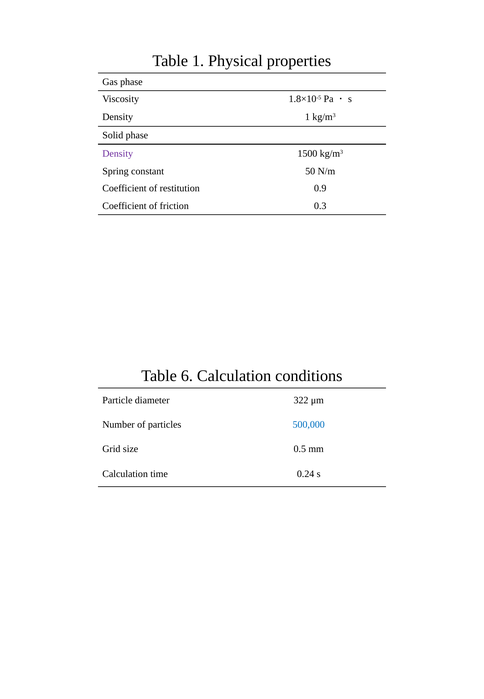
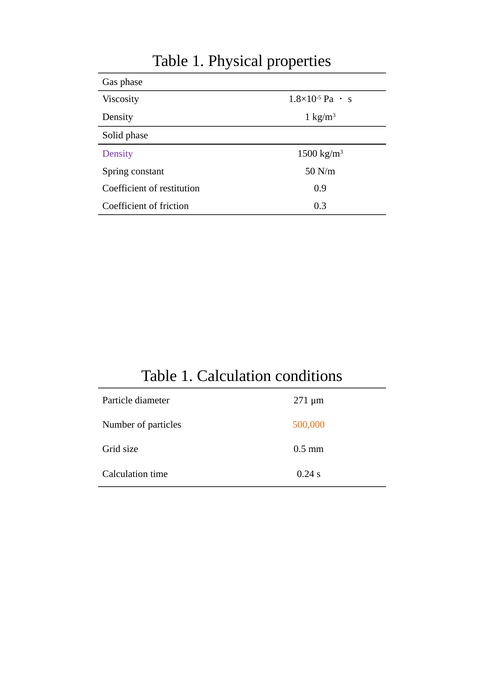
6 at (187, 376): 6 -> 1
322: 322 -> 271
500,000 colour: blue -> orange
